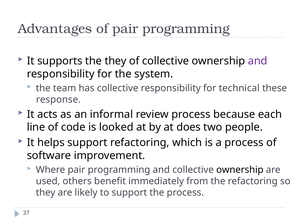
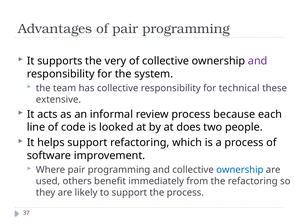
the they: they -> very
response: response -> extensive
ownership at (240, 170) colour: black -> blue
